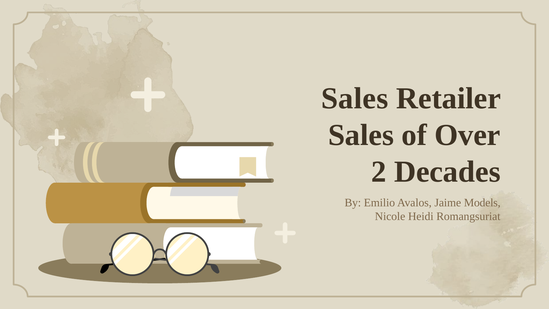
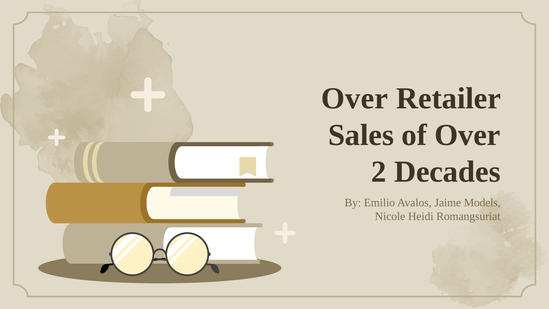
Sales at (355, 98): Sales -> Over
